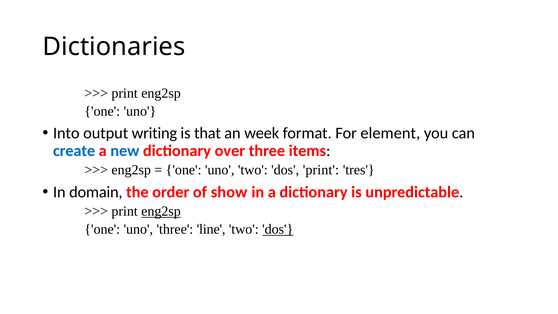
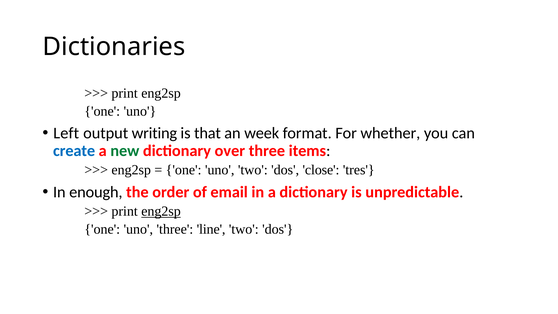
Into: Into -> Left
element: element -> whether
new colour: blue -> green
dos print: print -> close
domain: domain -> enough
show: show -> email
dos at (278, 229) underline: present -> none
